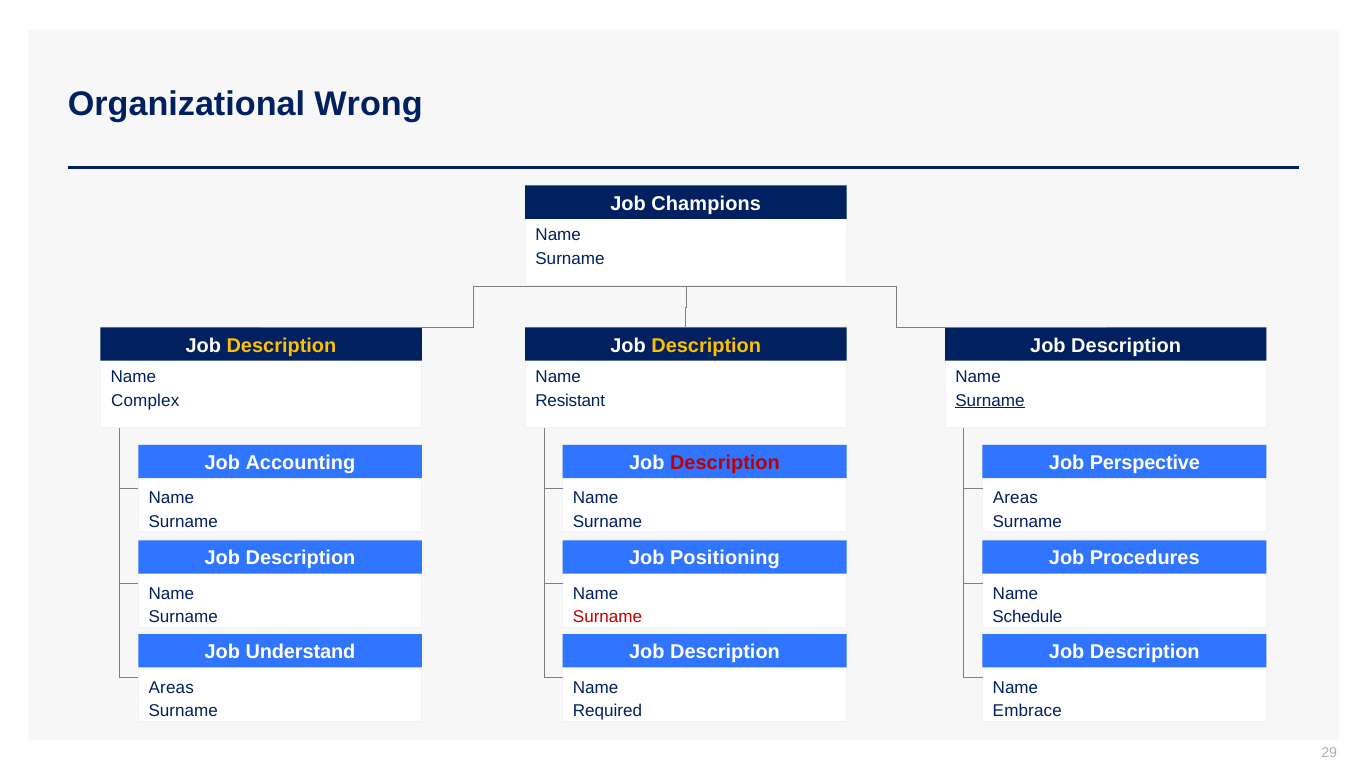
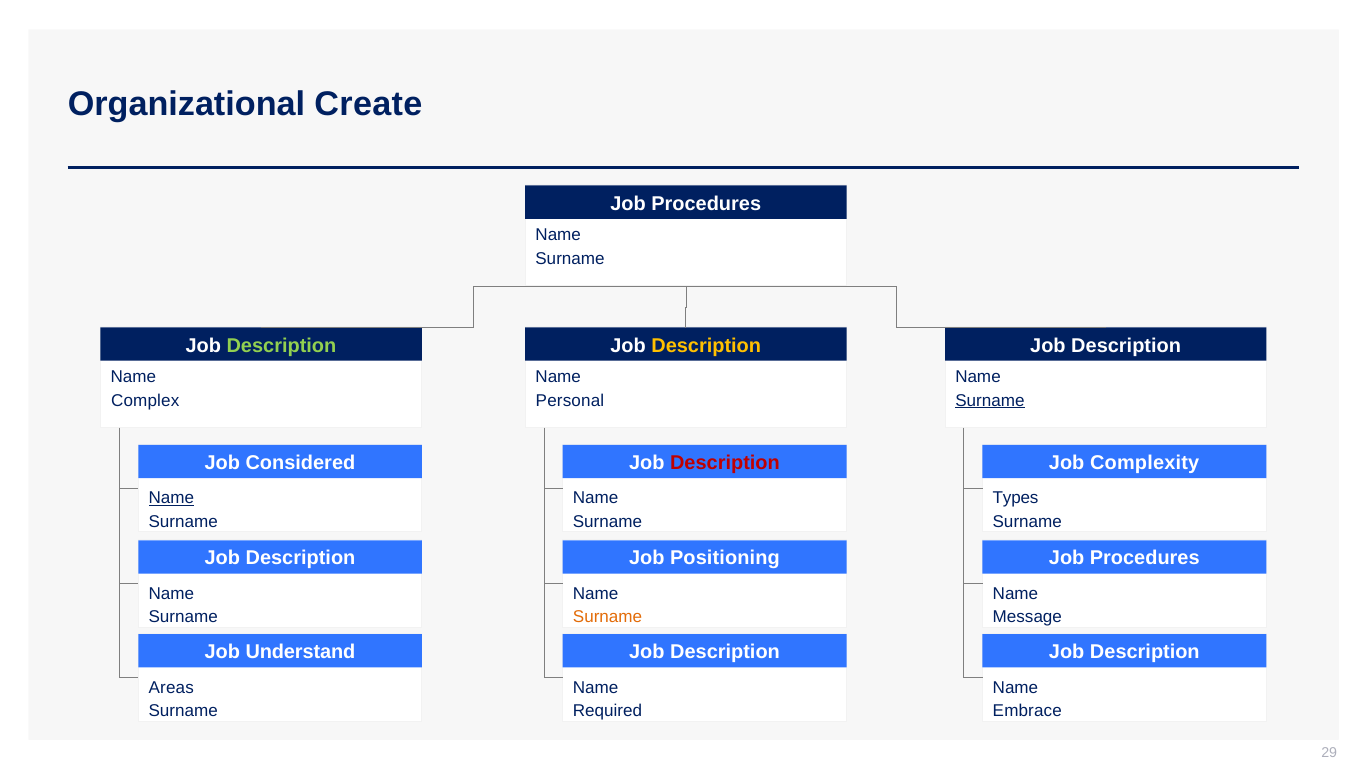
Wrong: Wrong -> Create
Champions at (706, 204): Champions -> Procedures
Description at (281, 345) colour: yellow -> light green
Resistant: Resistant -> Personal
Accounting: Accounting -> Considered
Perspective: Perspective -> Complexity
Name at (171, 498) underline: none -> present
Areas at (1015, 498): Areas -> Types
Surname at (608, 617) colour: red -> orange
Schedule: Schedule -> Message
